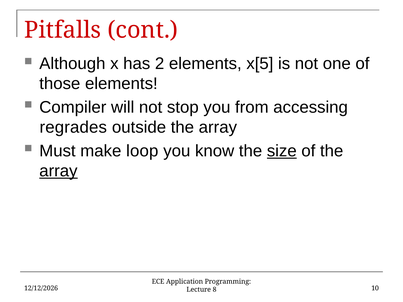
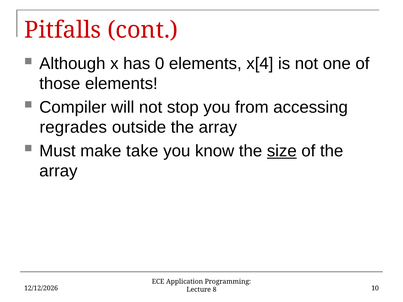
2: 2 -> 0
x[5: x[5 -> x[4
loop: loop -> take
array at (58, 171) underline: present -> none
